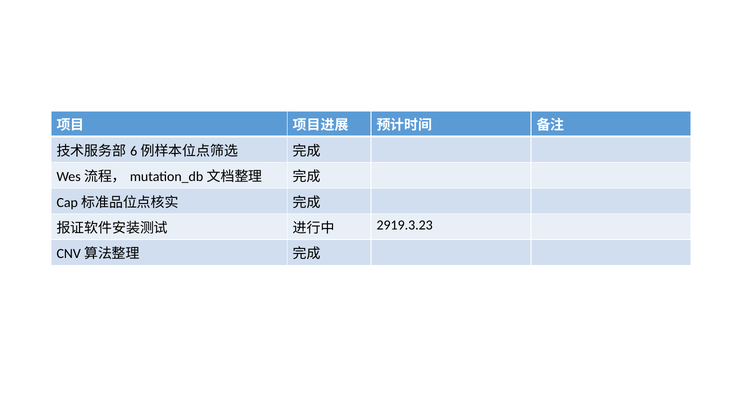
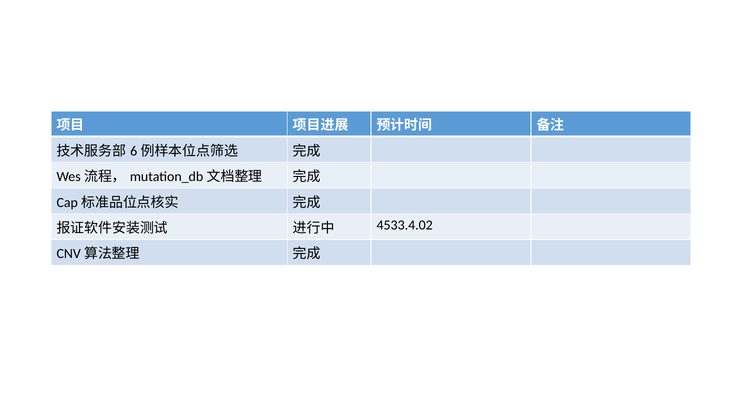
2919.3.23: 2919.3.23 -> 4533.4.02
